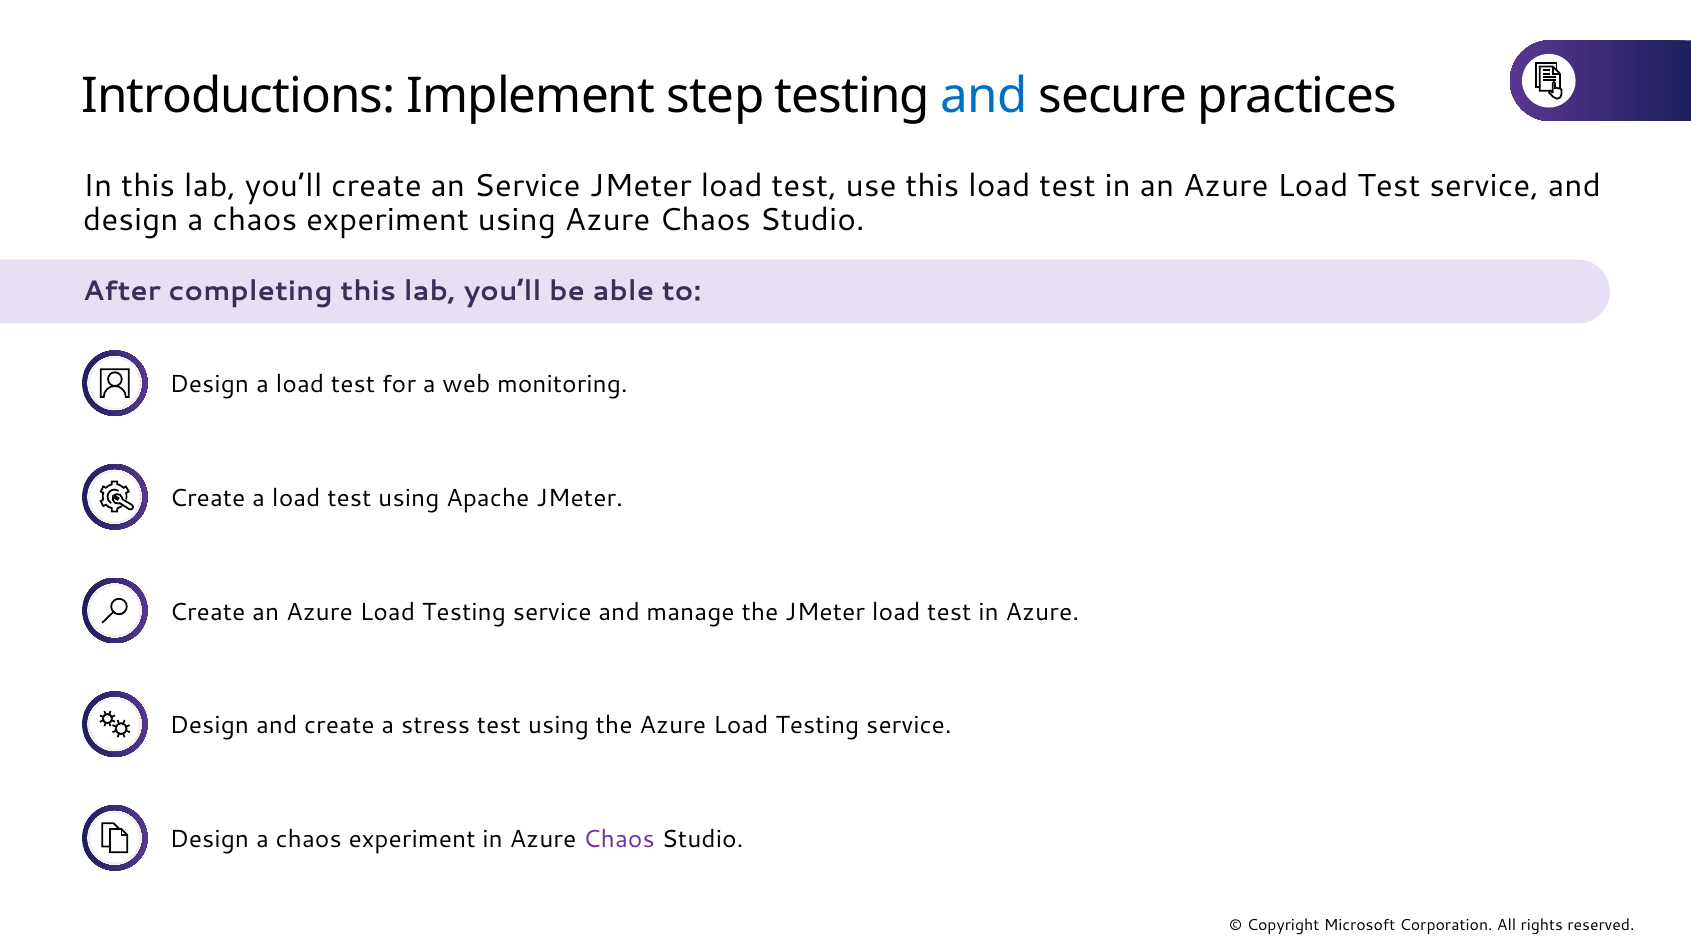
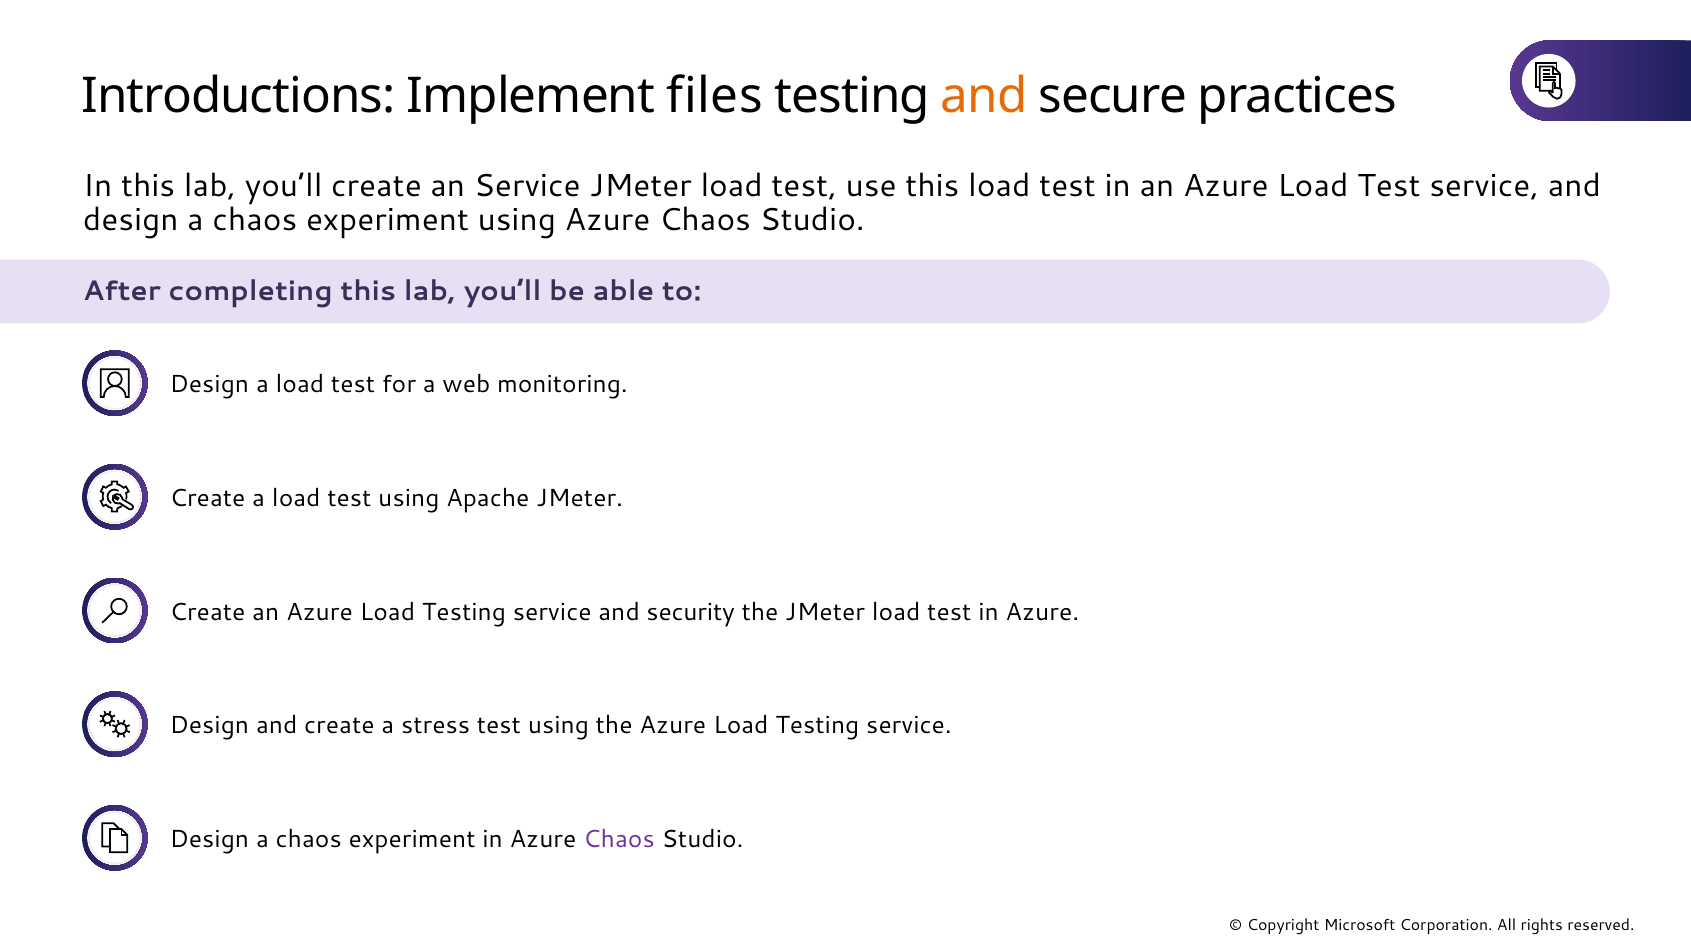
step: step -> files
and at (985, 97) colour: blue -> orange
manage: manage -> security
